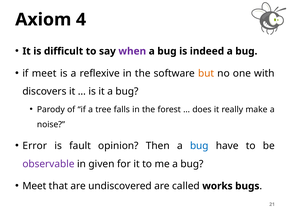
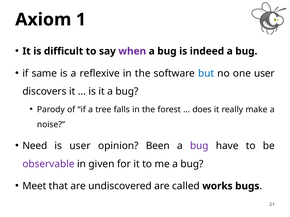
4: 4 -> 1
if meet: meet -> same
but colour: orange -> blue
one with: with -> user
Error: Error -> Need
is fault: fault -> user
Then: Then -> Been
bug at (199, 146) colour: blue -> purple
